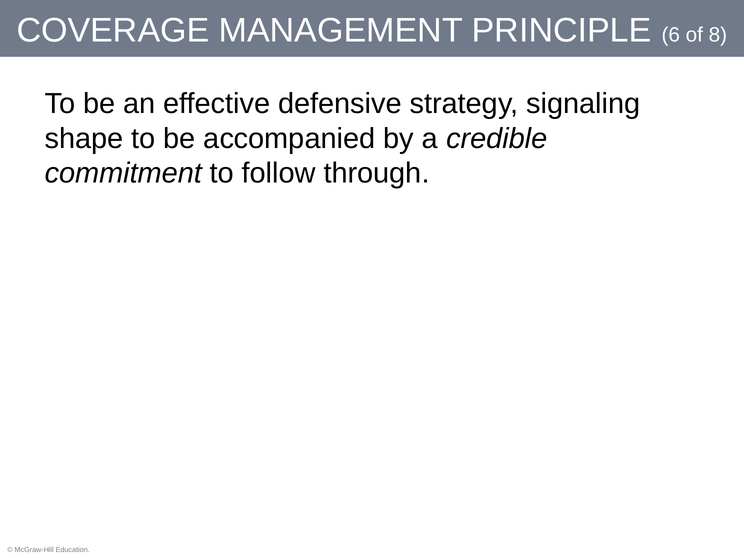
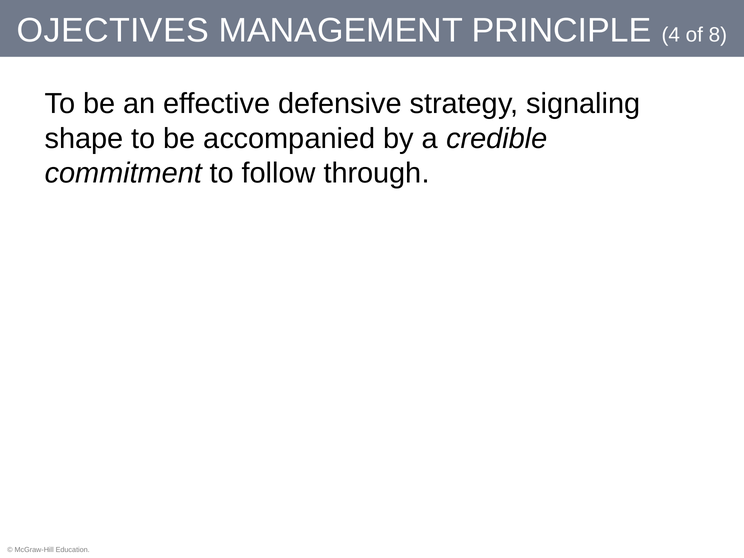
COVERAGE: COVERAGE -> OJECTIVES
6: 6 -> 4
